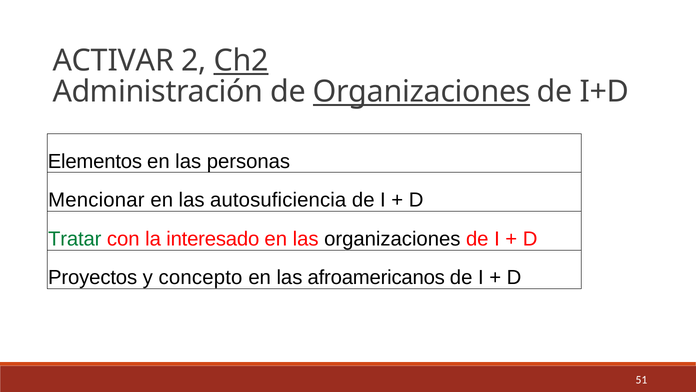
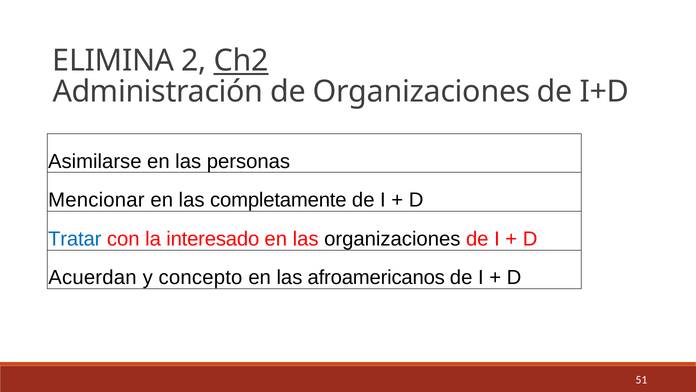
ACTIVAR: ACTIVAR -> ELIMINA
Organizaciones at (422, 92) underline: present -> none
Elementos: Elementos -> Asimilarse
autosuficiencia: autosuficiencia -> completamente
Tratar colour: green -> blue
Proyectos: Proyectos -> Acuerdan
